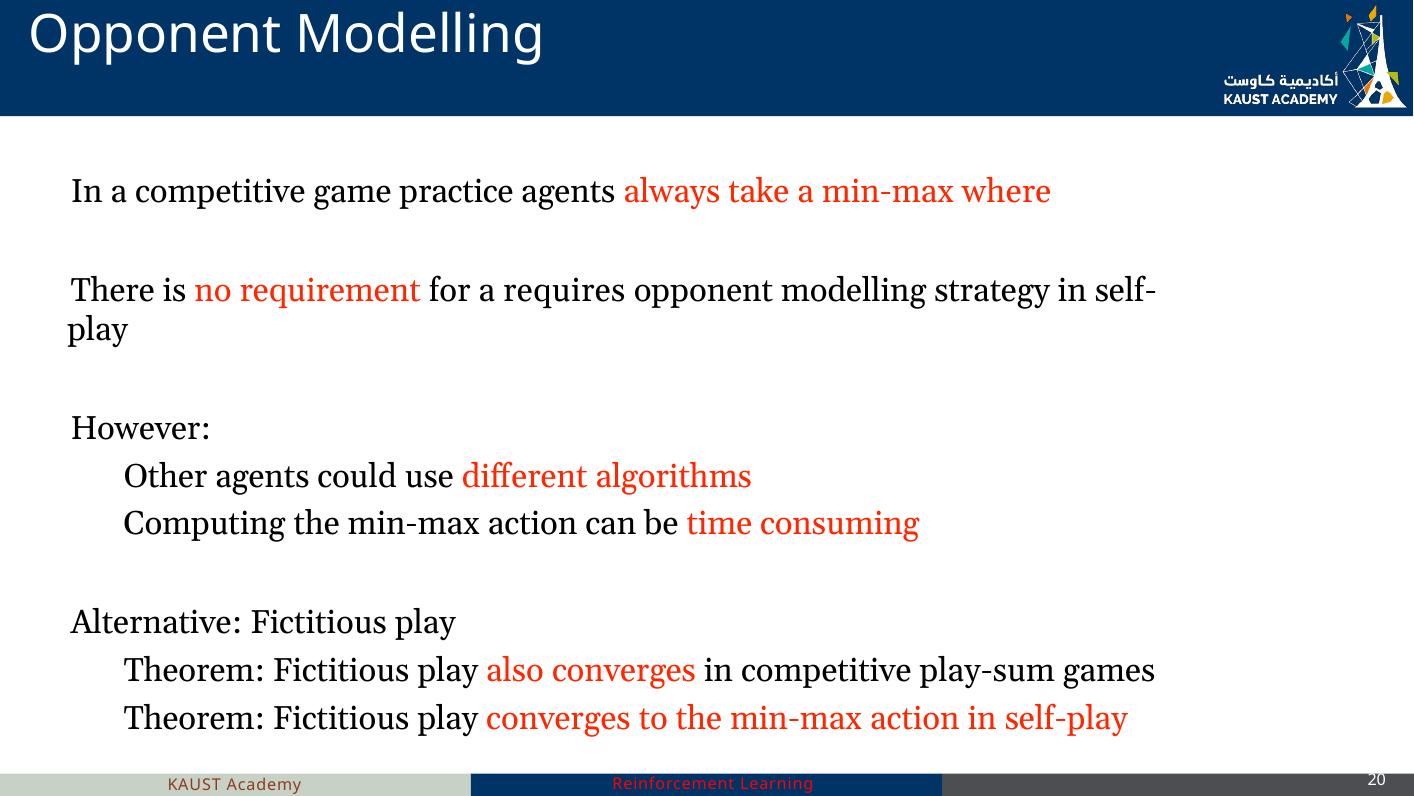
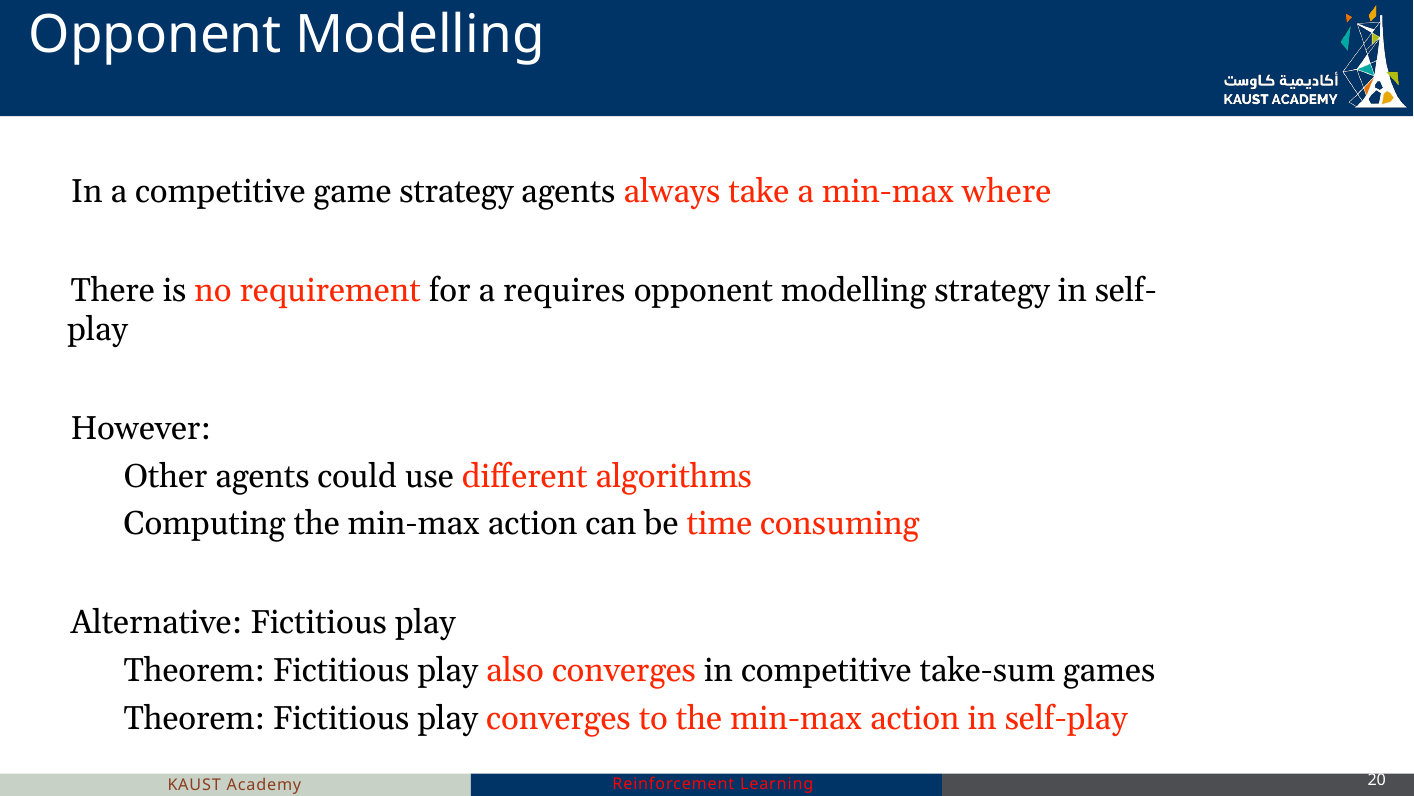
game practice: practice -> strategy
play-sum: play-sum -> take-sum
